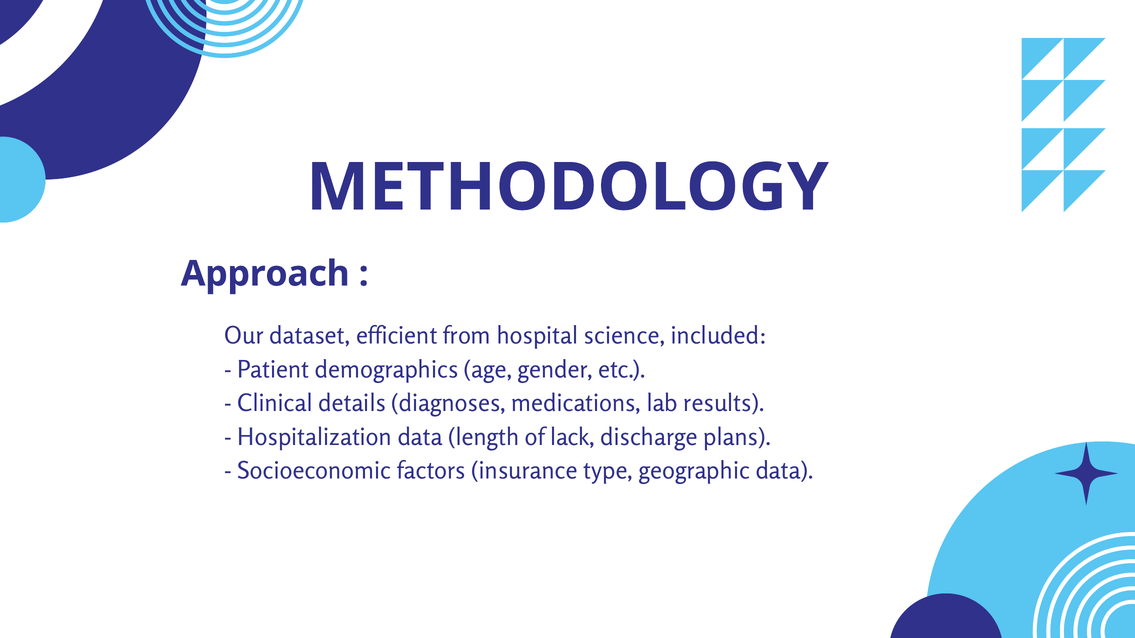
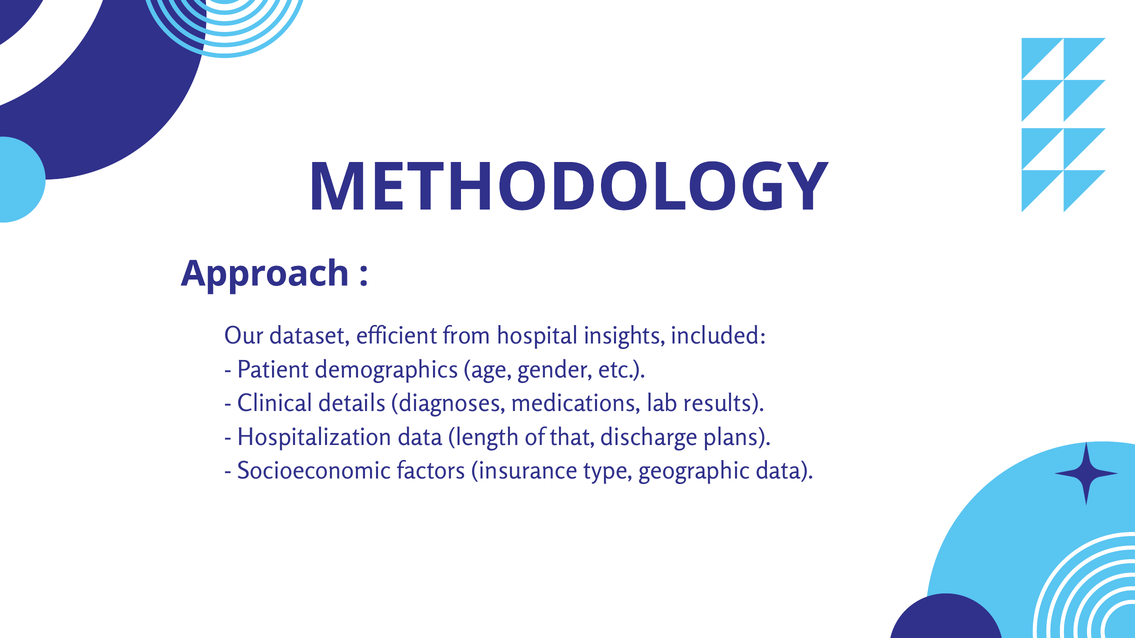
science: science -> insights
lack: lack -> that
